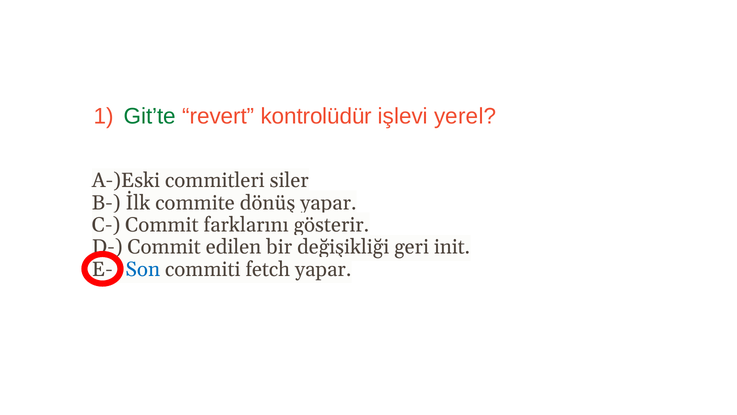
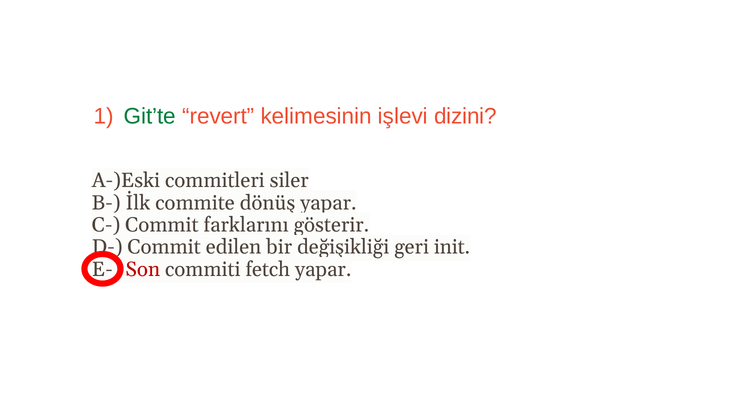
kontrolüdür: kontrolüdür -> kelimesinin
yerel: yerel -> dizini
Son colour: blue -> red
